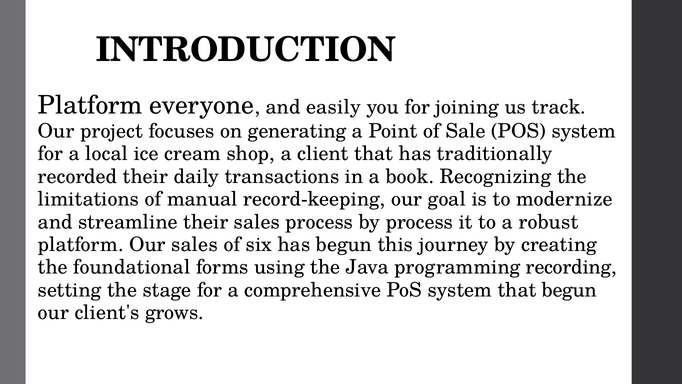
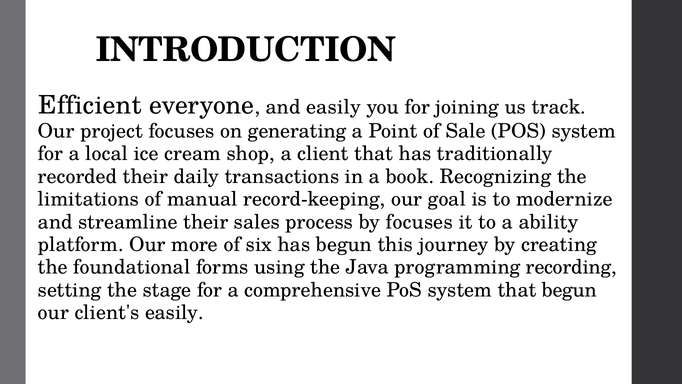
Platform at (90, 105): Platform -> Efficient
by process: process -> focuses
robust: robust -> ability
Our sales: sales -> more
client's grows: grows -> easily
